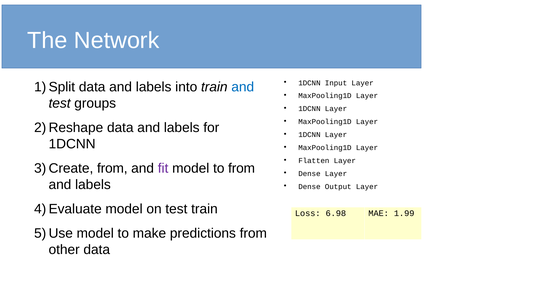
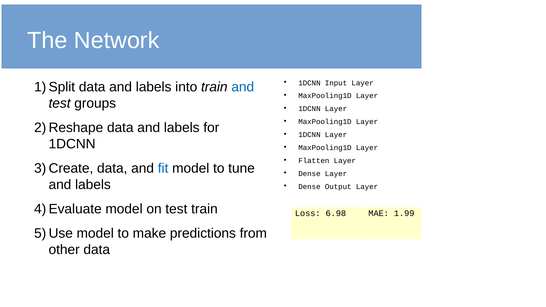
from at (112, 168): from -> data
fit colour: purple -> blue
to from: from -> tune
